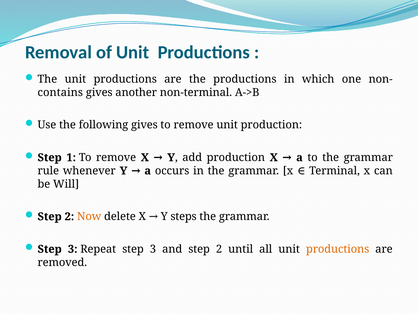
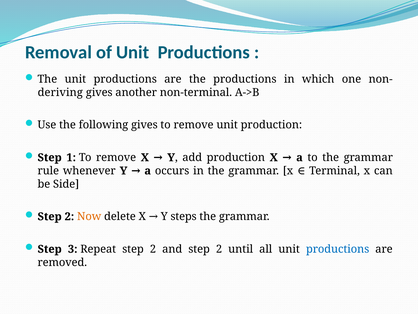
contains: contains -> deriving
Will: Will -> Side
Repeat step 3: 3 -> 2
productions at (338, 249) colour: orange -> blue
